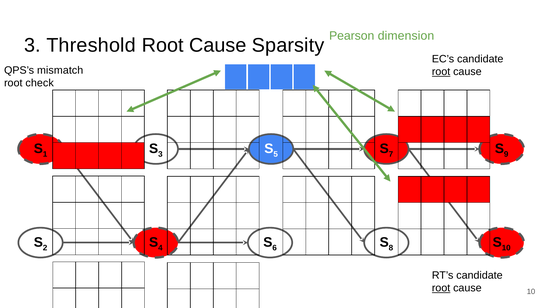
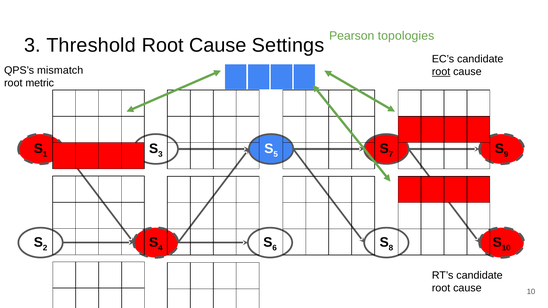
dimension: dimension -> topologies
Sparsity: Sparsity -> Settings
check: check -> metric
root at (441, 288) underline: present -> none
